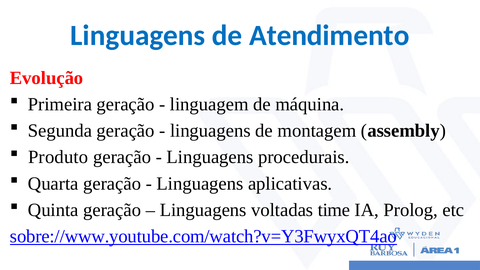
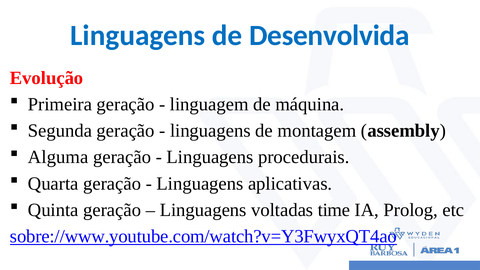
Atendimento: Atendimento -> Desenvolvida
Produto: Produto -> Alguma
